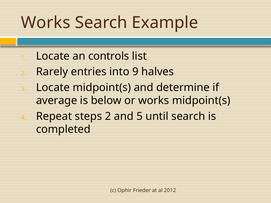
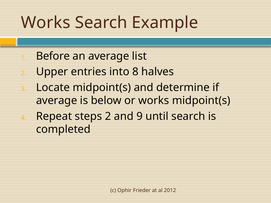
Locate at (53, 56): Locate -> Before
an controls: controls -> average
Rarely: Rarely -> Upper
9: 9 -> 8
5: 5 -> 9
